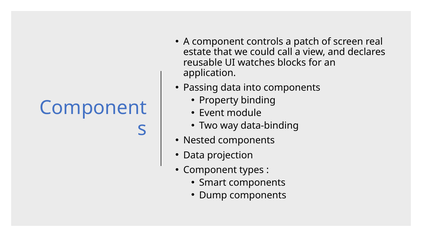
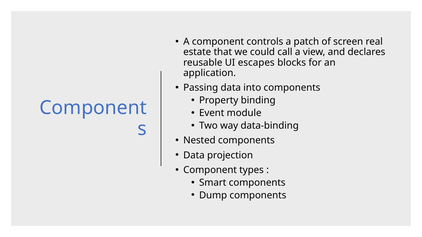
watches: watches -> escapes
